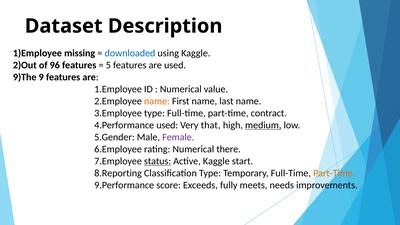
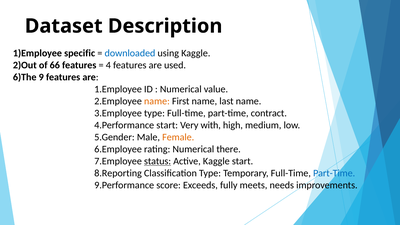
missing: missing -> specific
96: 96 -> 66
5: 5 -> 4
9)The: 9)The -> 6)The
4.Performance used: used -> start
that: that -> with
medium underline: present -> none
Female colour: purple -> orange
Part-Time at (334, 173) colour: orange -> blue
